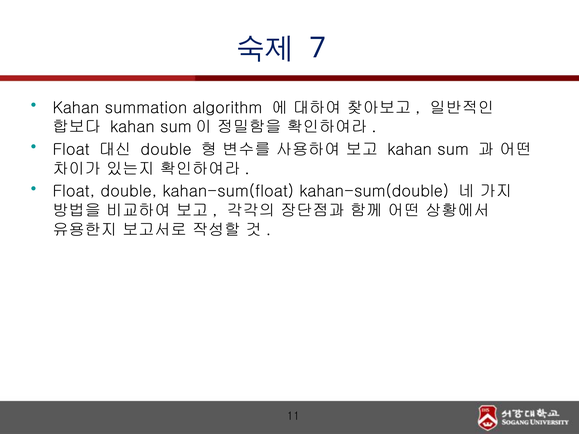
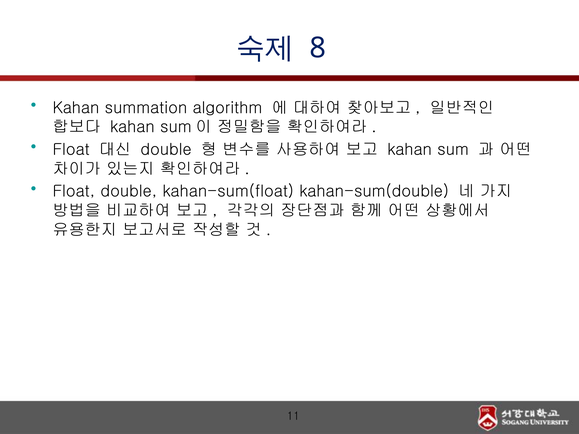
7: 7 -> 8
